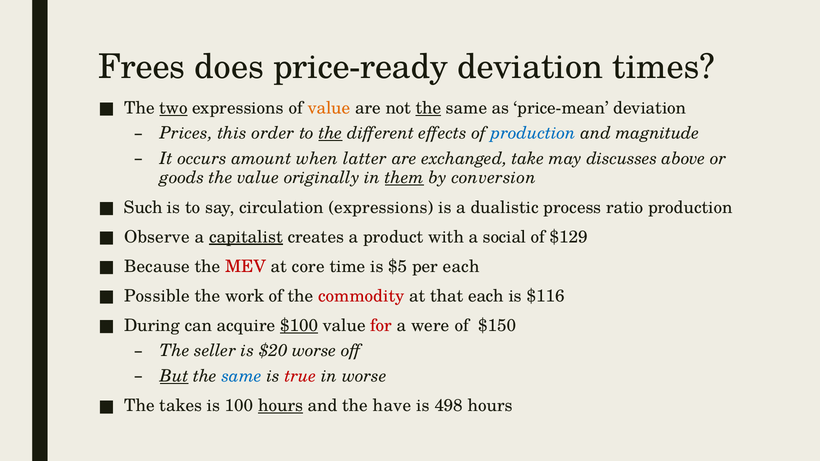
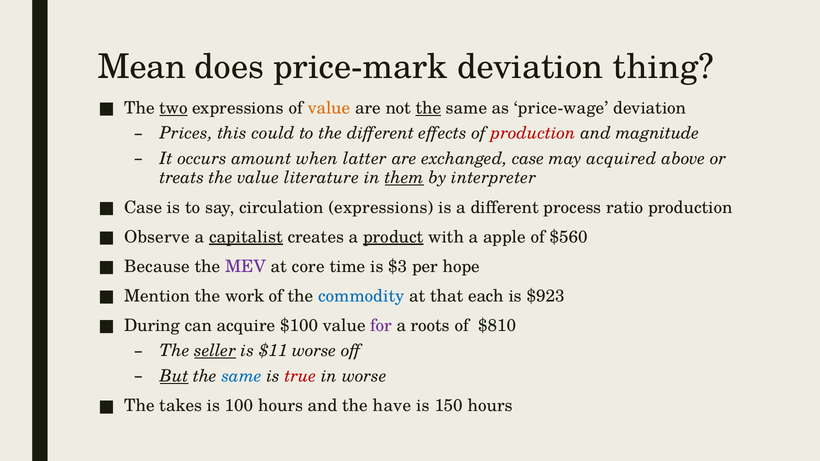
Frees: Frees -> Mean
price-ready: price-ready -> price-mark
times: times -> thing
price-mean: price-mean -> price-wage
order: order -> could
the at (331, 133) underline: present -> none
production at (533, 133) colour: blue -> red
exchanged take: take -> case
discusses: discusses -> acquired
goods: goods -> treats
originally: originally -> literature
conversion: conversion -> interpreter
Such at (143, 207): Such -> Case
a dualistic: dualistic -> different
product underline: none -> present
social: social -> apple
$129: $129 -> $560
MEV colour: red -> purple
$5: $5 -> $3
per each: each -> hope
Possible: Possible -> Mention
commodity colour: red -> blue
$116: $116 -> $923
$100 underline: present -> none
for colour: red -> purple
were: were -> roots
$150: $150 -> $810
seller underline: none -> present
$20: $20 -> $11
hours at (281, 406) underline: present -> none
498: 498 -> 150
